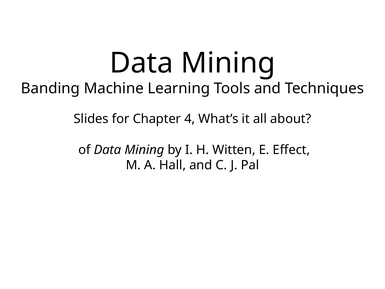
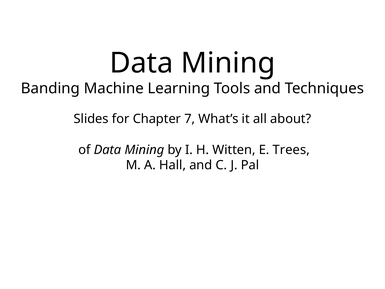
4: 4 -> 7
Effect: Effect -> Trees
